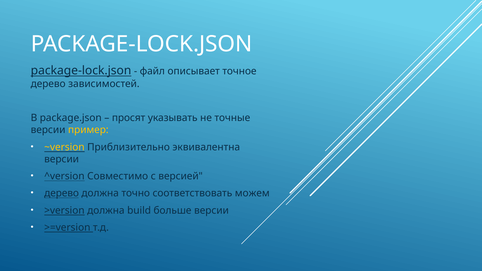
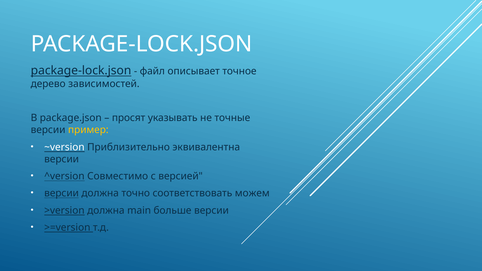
~version colour: yellow -> white
дерево at (62, 193): дерево -> версии
build: build -> main
